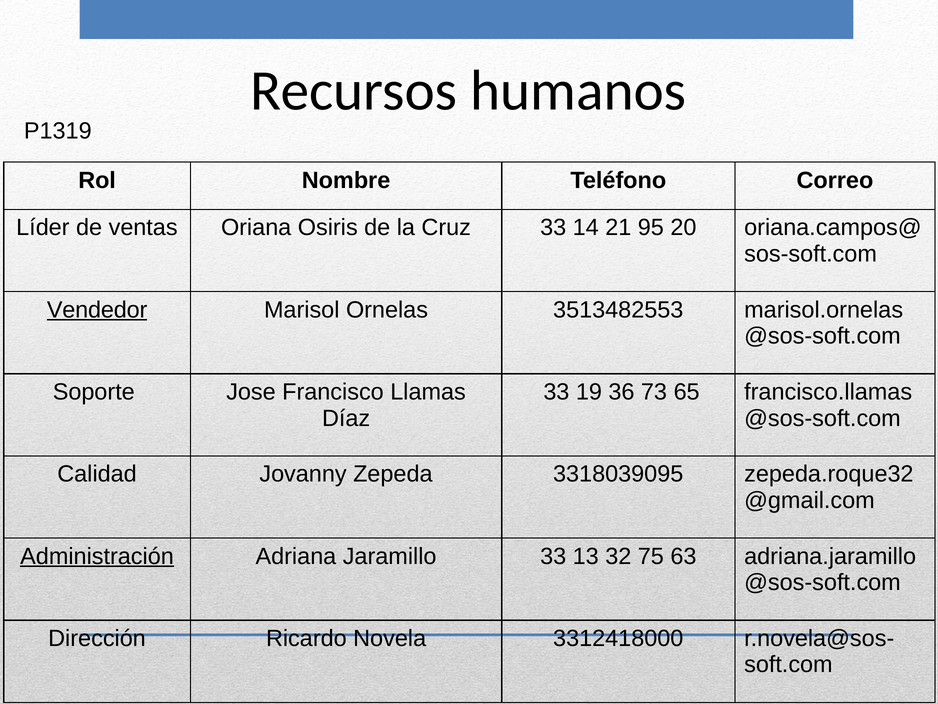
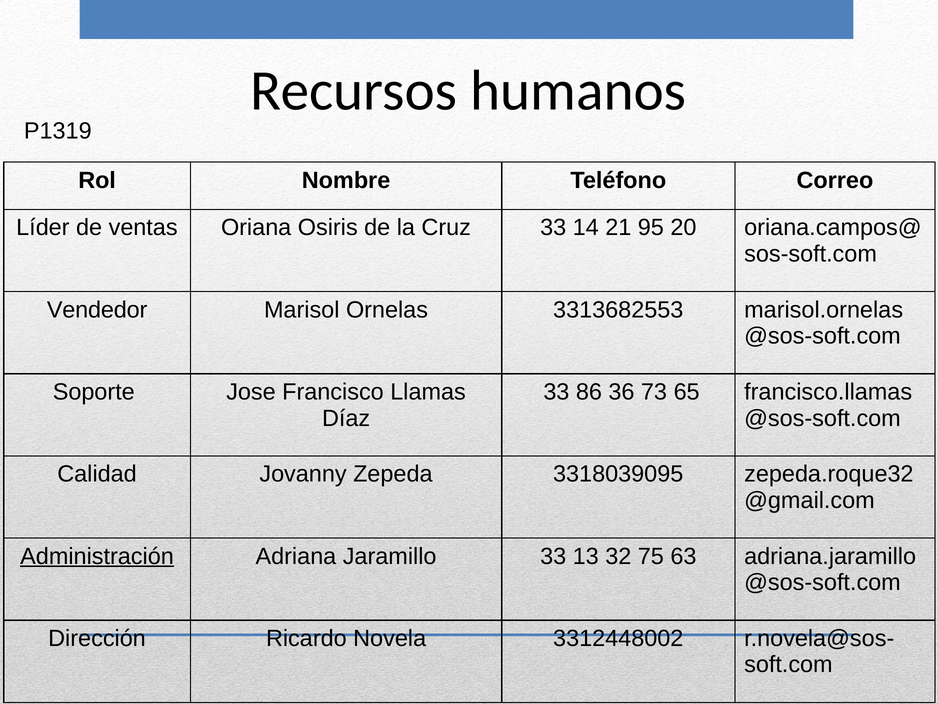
Vendedor underline: present -> none
3513482553: 3513482553 -> 3313682553
19: 19 -> 86
3312418000: 3312418000 -> 3312448002
